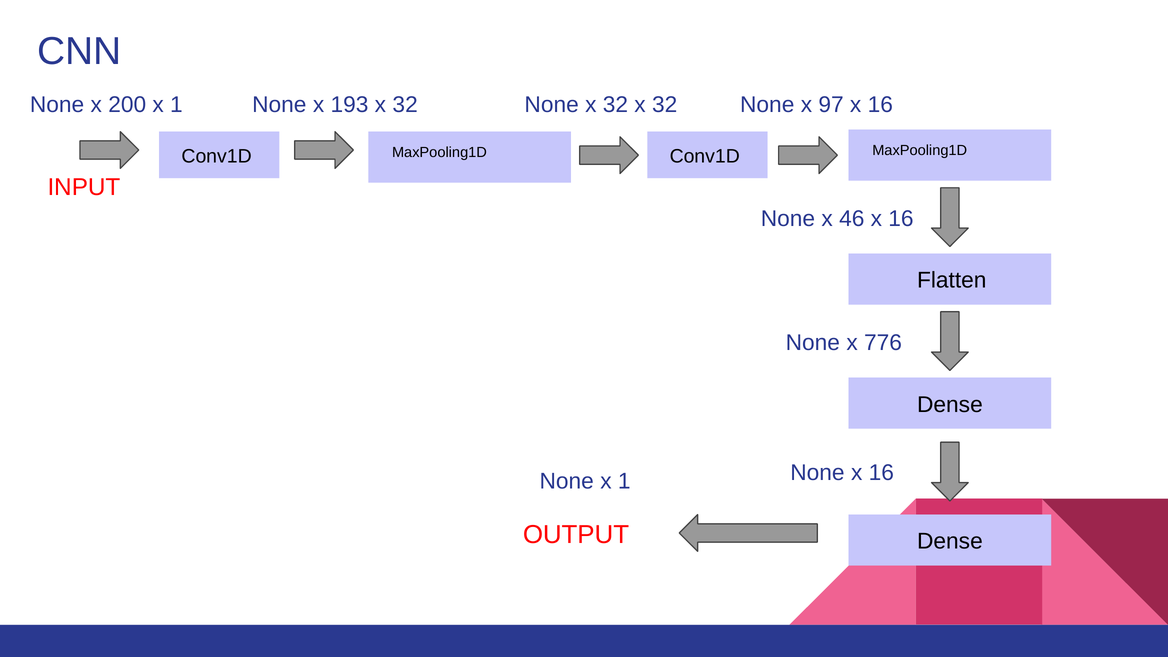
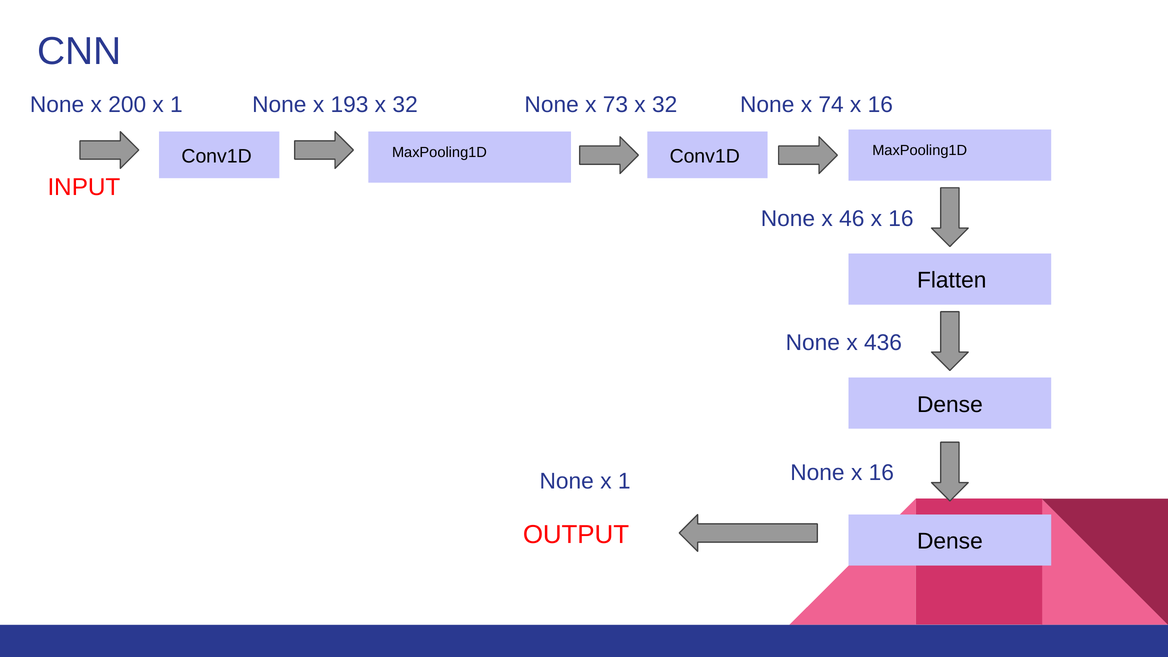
None x 32: 32 -> 73
97: 97 -> 74
776: 776 -> 436
